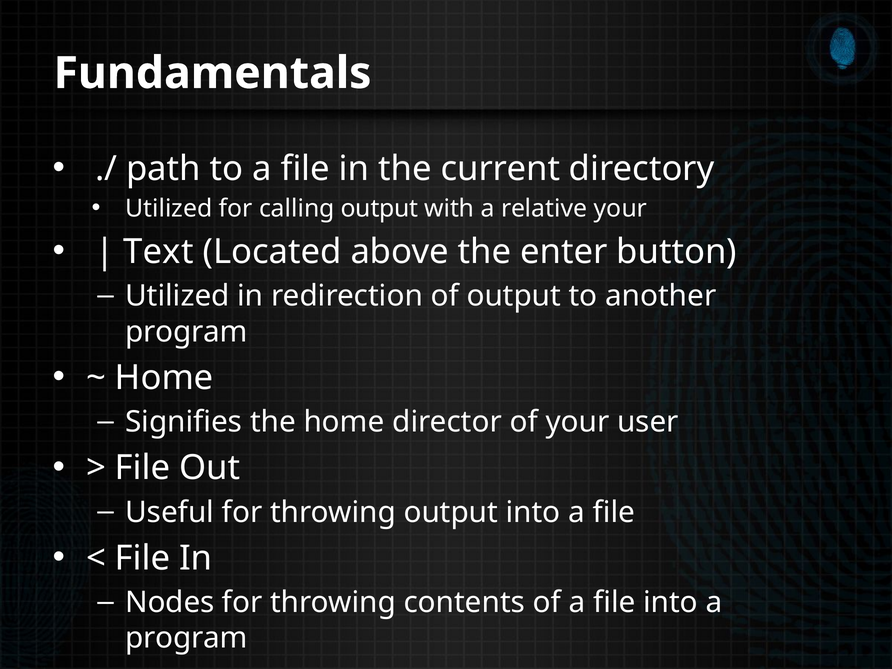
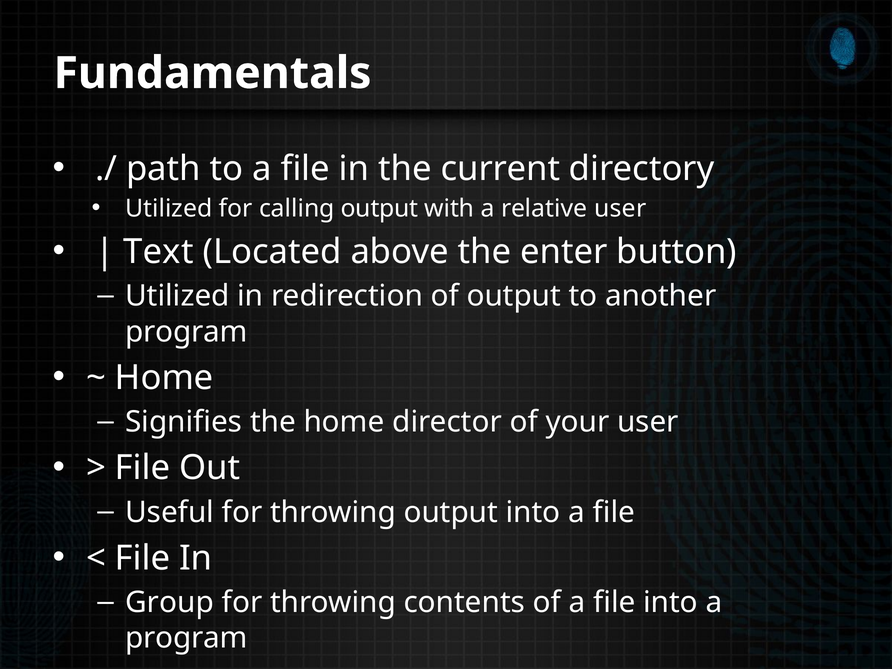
relative your: your -> user
Nodes: Nodes -> Group
